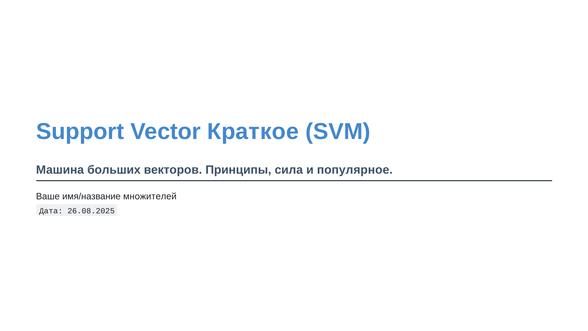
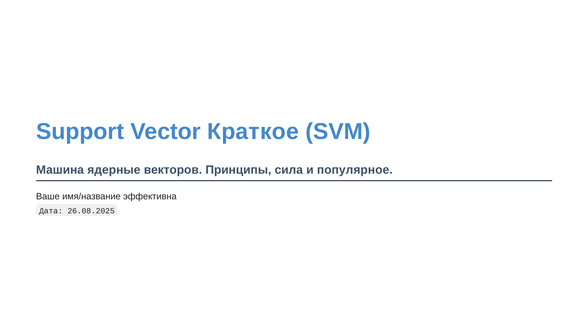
больших: больших -> ядерные
множителей: множителей -> эффективна
